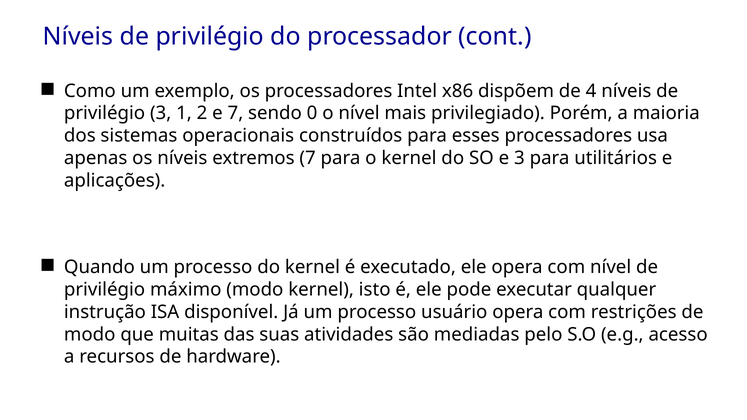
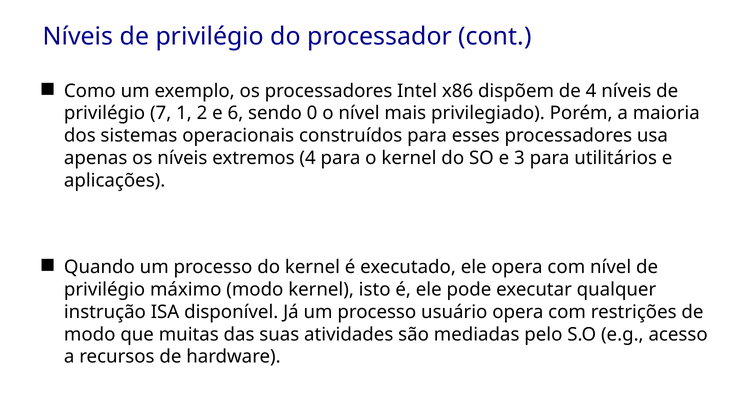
privilégio 3: 3 -> 7
e 7: 7 -> 6
extremos 7: 7 -> 4
